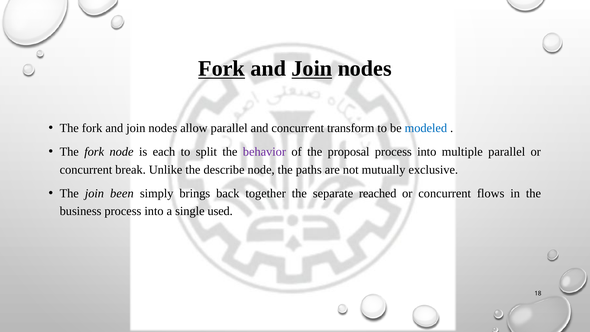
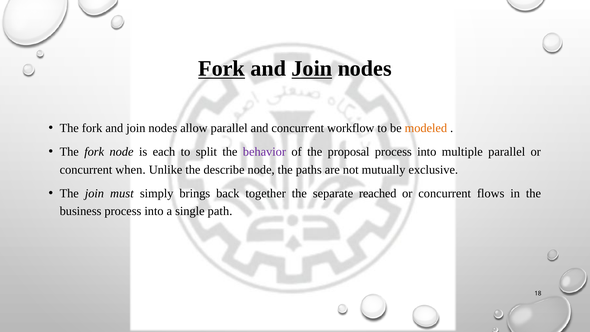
transform: transform -> workflow
modeled colour: blue -> orange
break: break -> when
been: been -> must
used: used -> path
